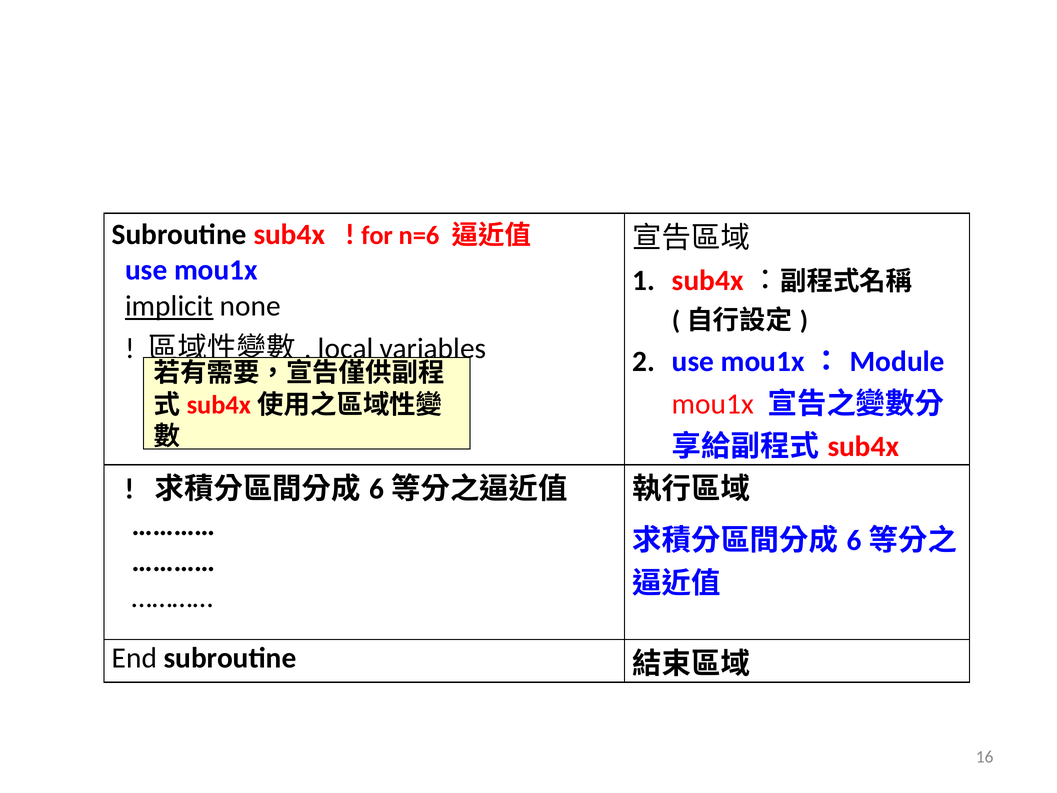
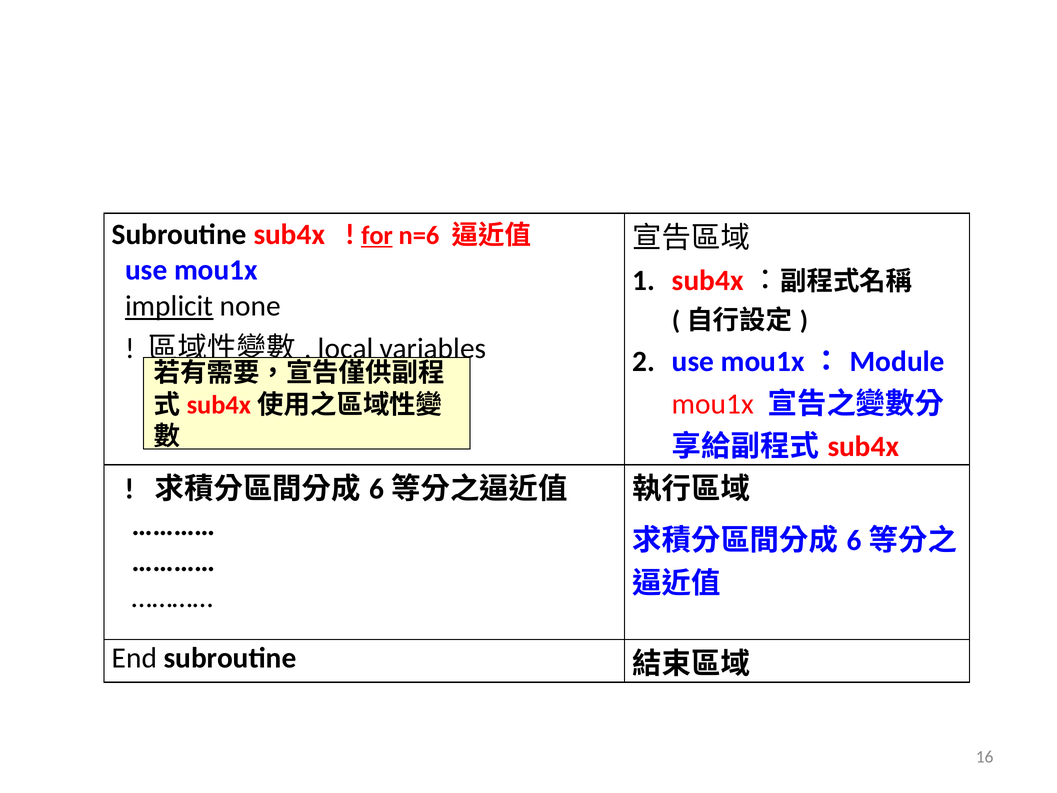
for underline: none -> present
